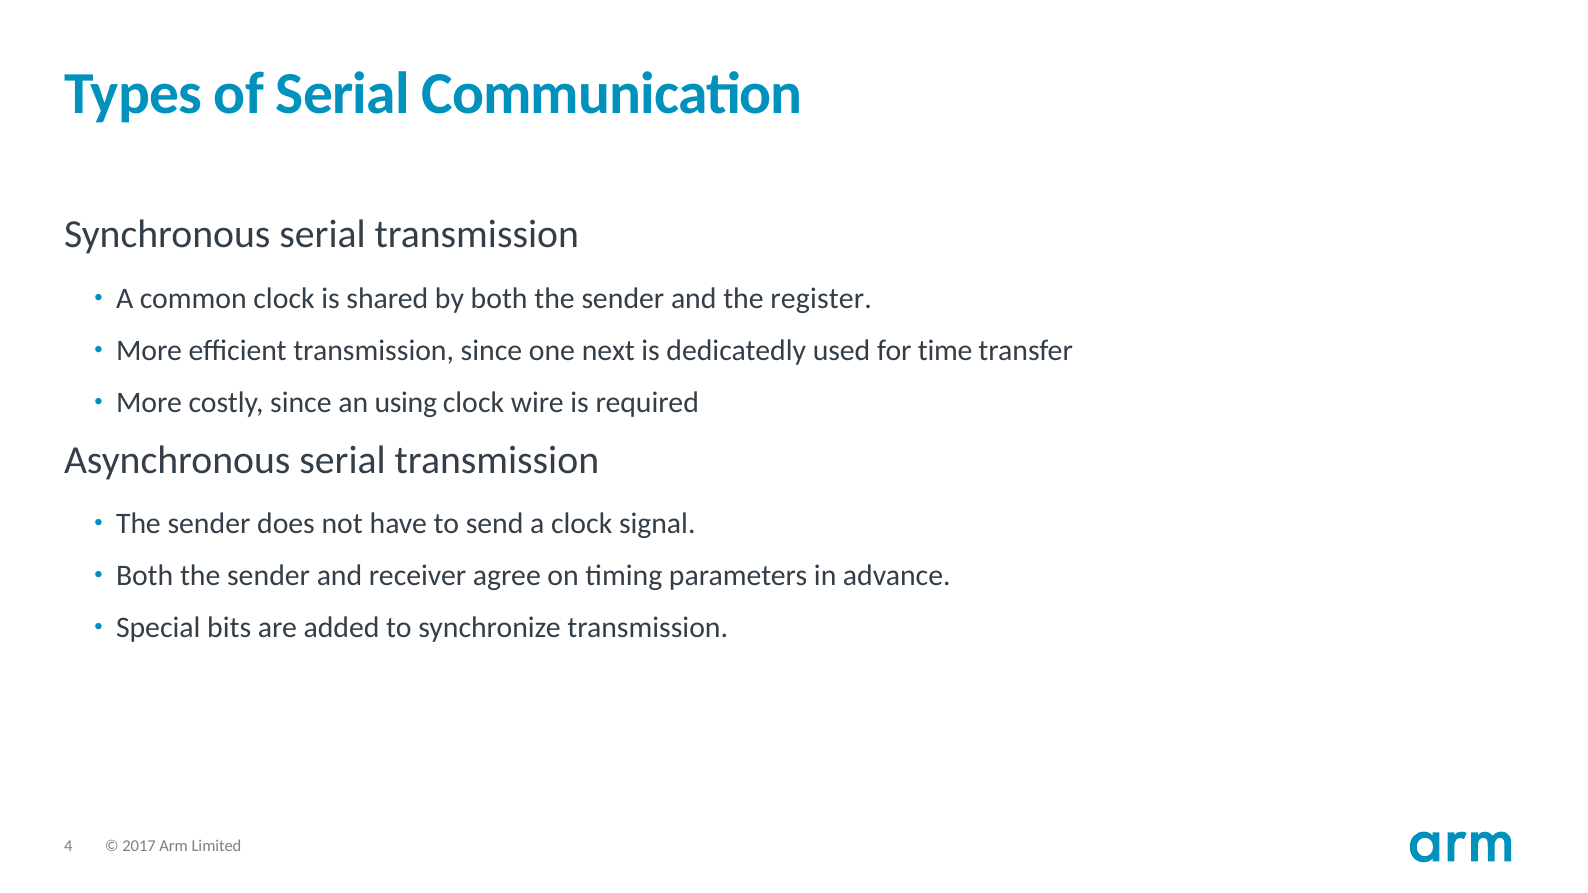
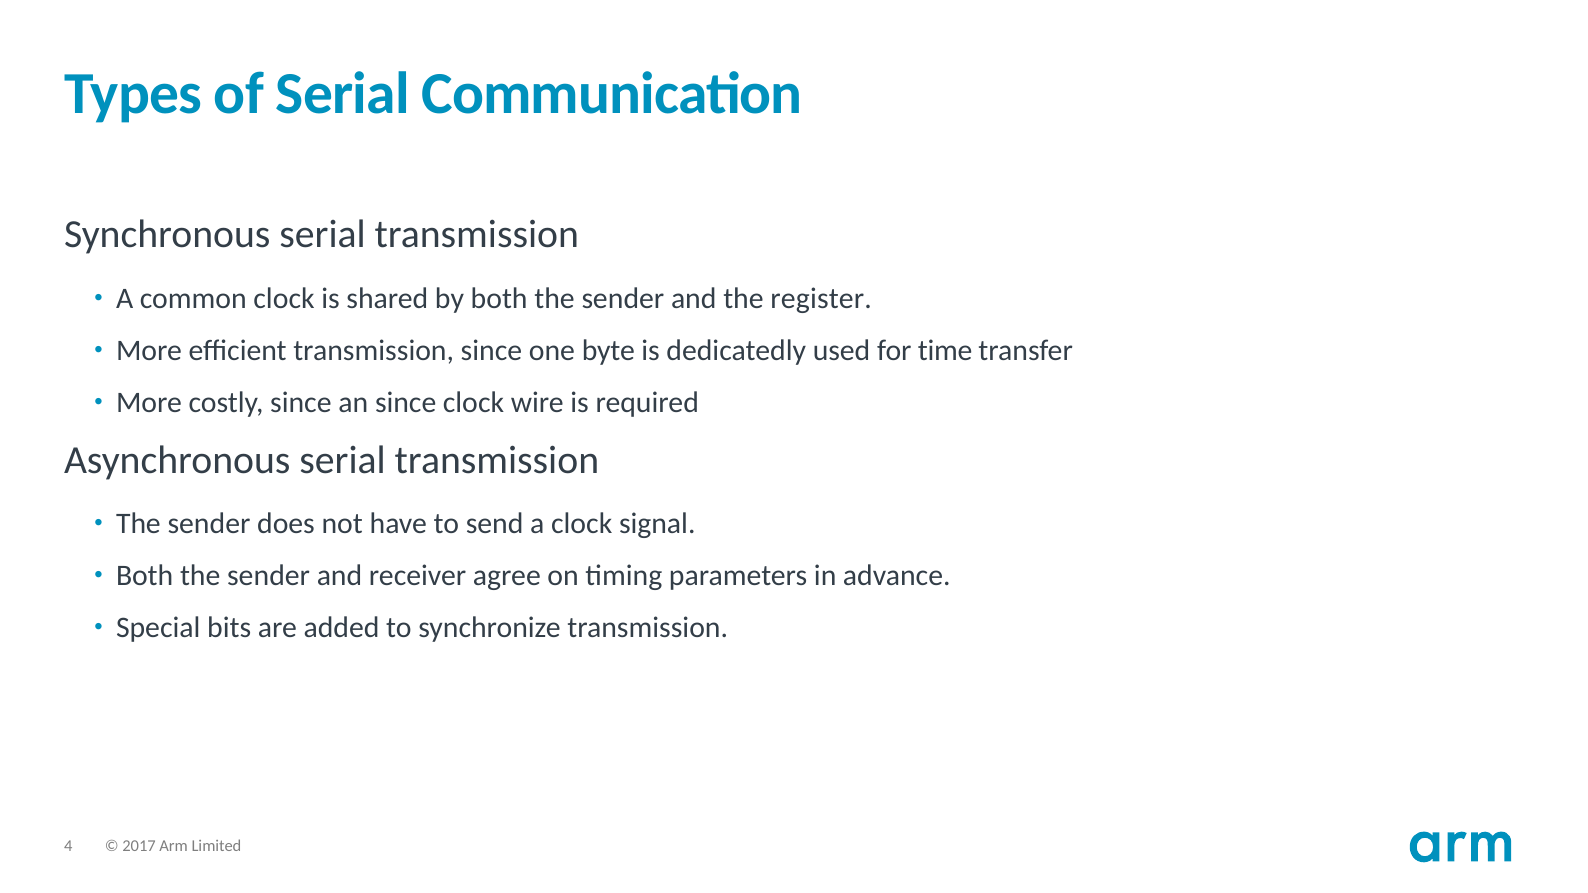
next: next -> byte
an using: using -> since
